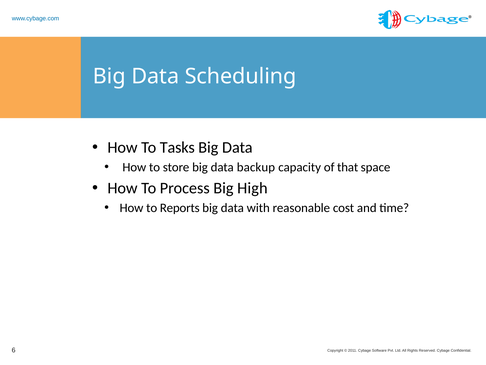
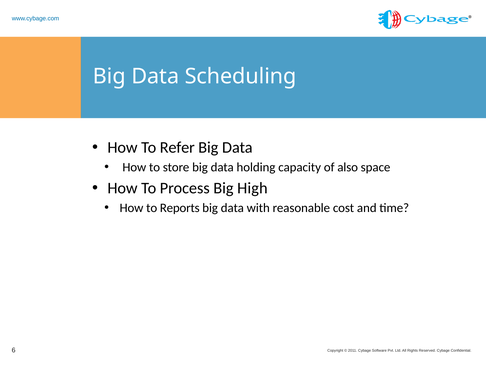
Tasks: Tasks -> Refer
backup: backup -> holding
that: that -> also
